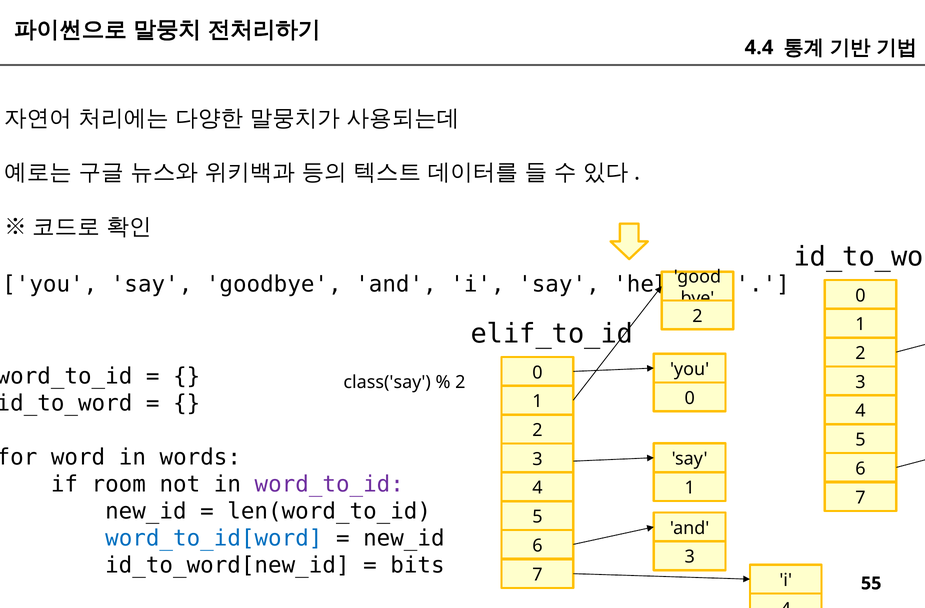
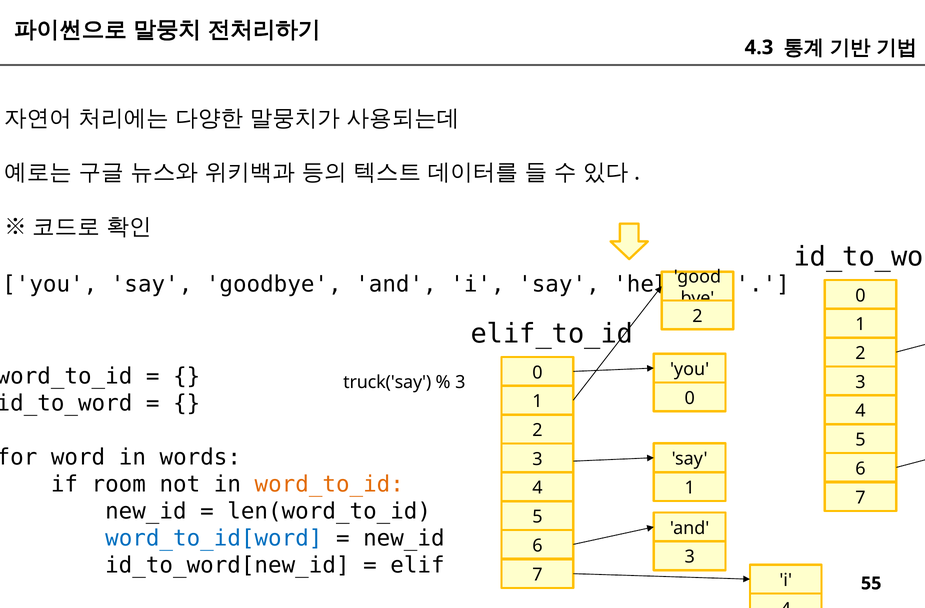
4.4: 4.4 -> 4.3
class('say: class('say -> truck('say
2 at (460, 382): 2 -> 3
word_to_id at (329, 484) colour: purple -> orange
bits: bits -> elif
